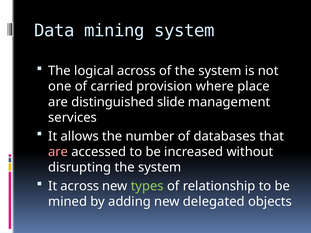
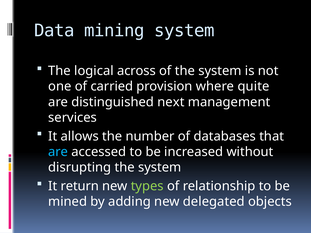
place: place -> quite
slide: slide -> next
are at (58, 152) colour: pink -> light blue
It across: across -> return
